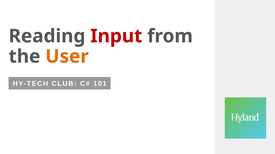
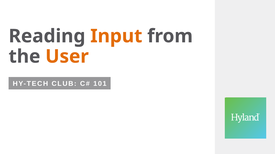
Input colour: red -> orange
